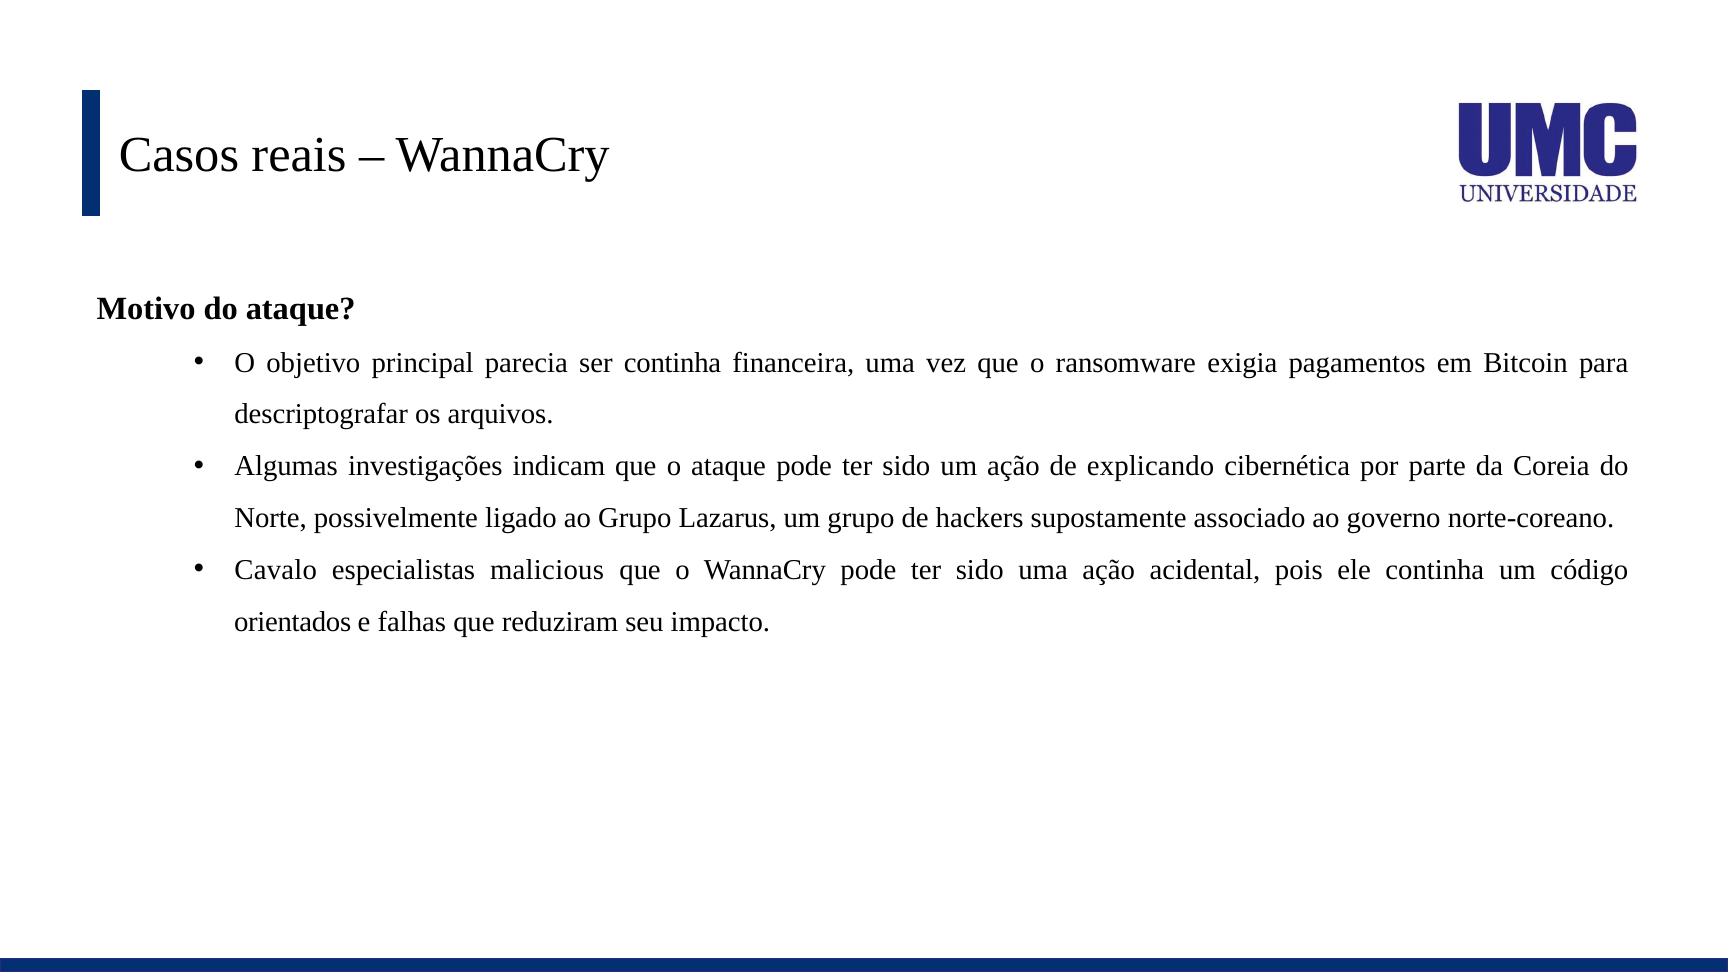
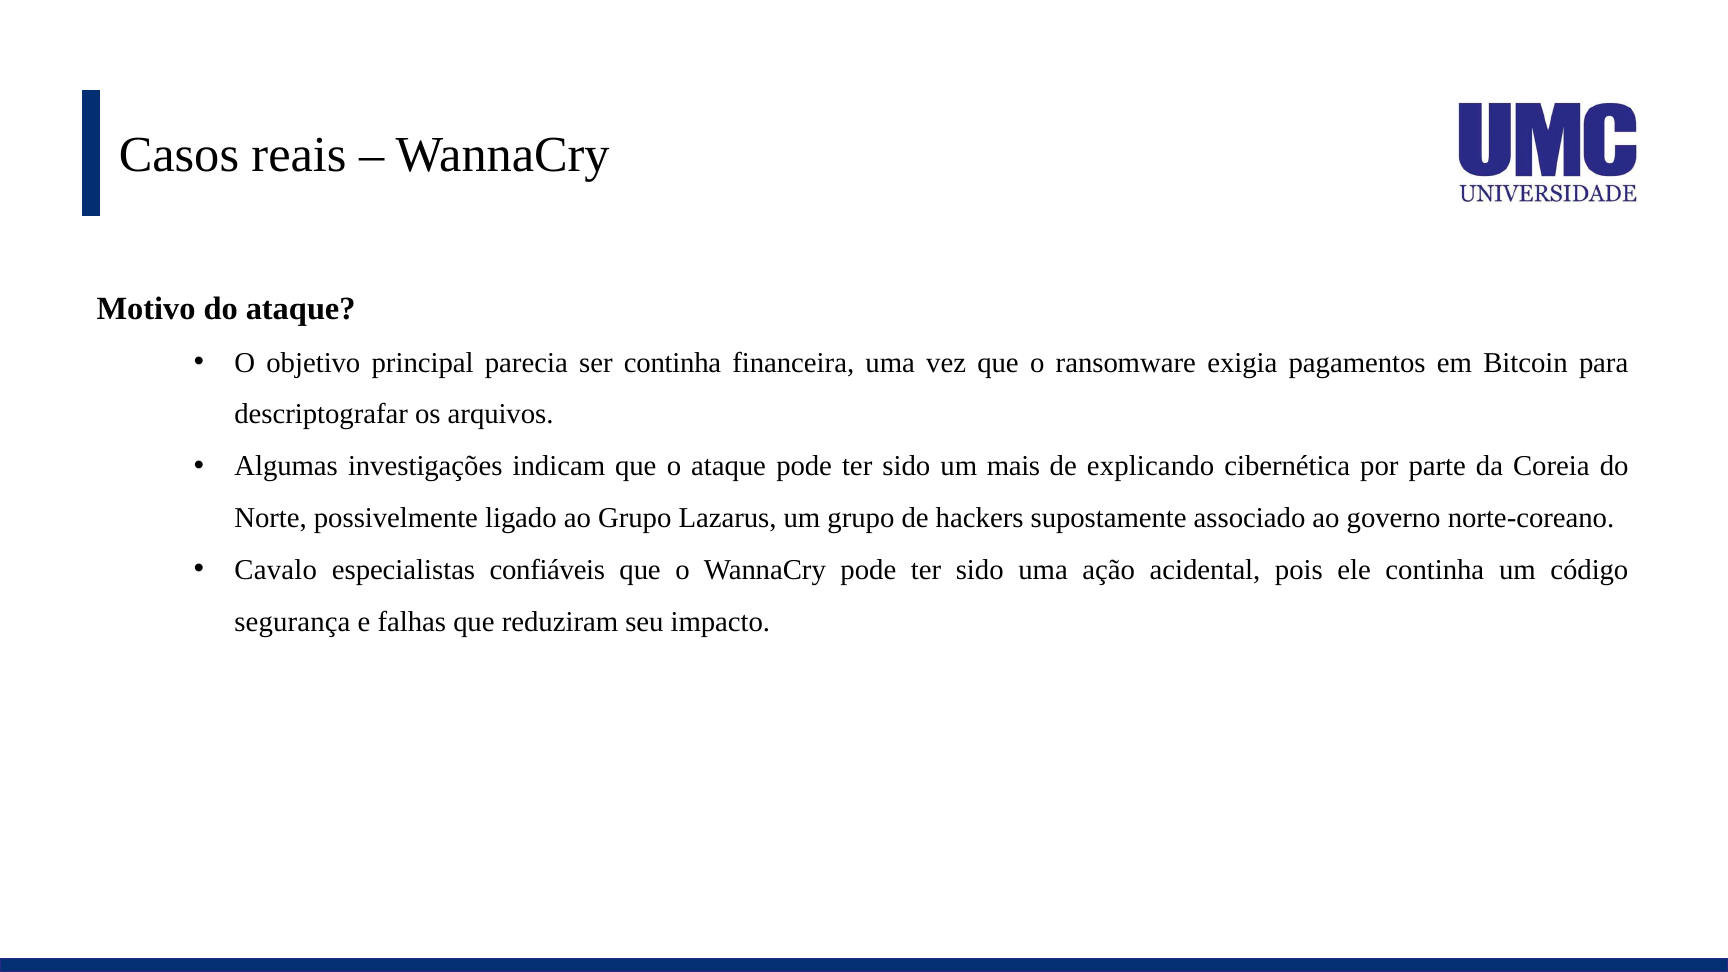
um ação: ação -> mais
malicious: malicious -> confiáveis
orientados: orientados -> segurança
